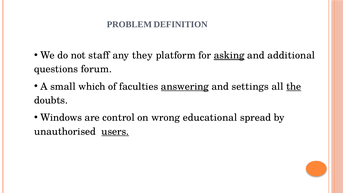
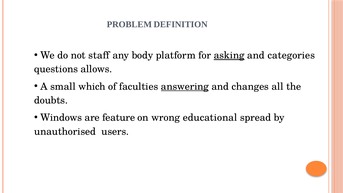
they: they -> body
additional: additional -> categories
forum: forum -> allows
settings: settings -> changes
the underline: present -> none
control: control -> feature
users underline: present -> none
